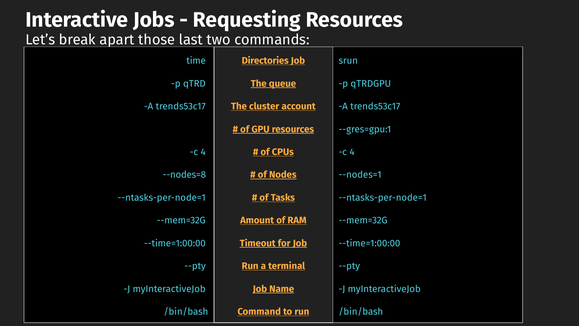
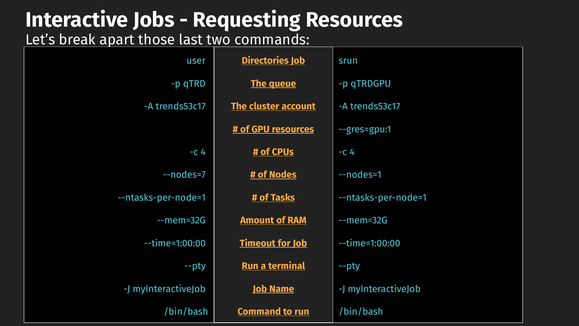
time: time -> user
--nodes=8: --nodes=8 -> --nodes=7
